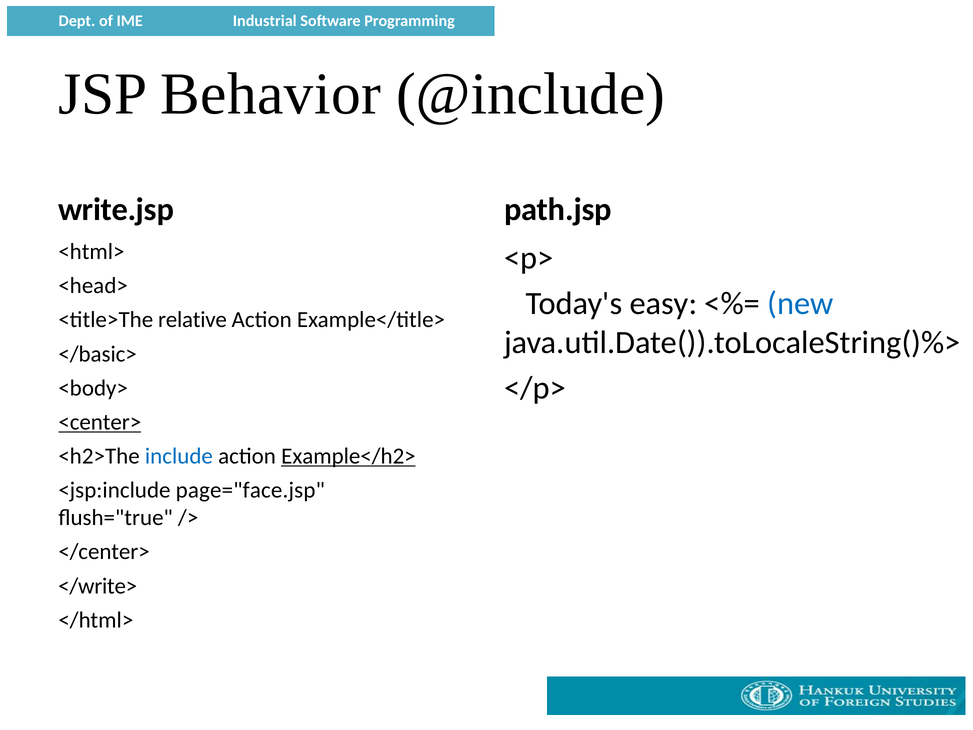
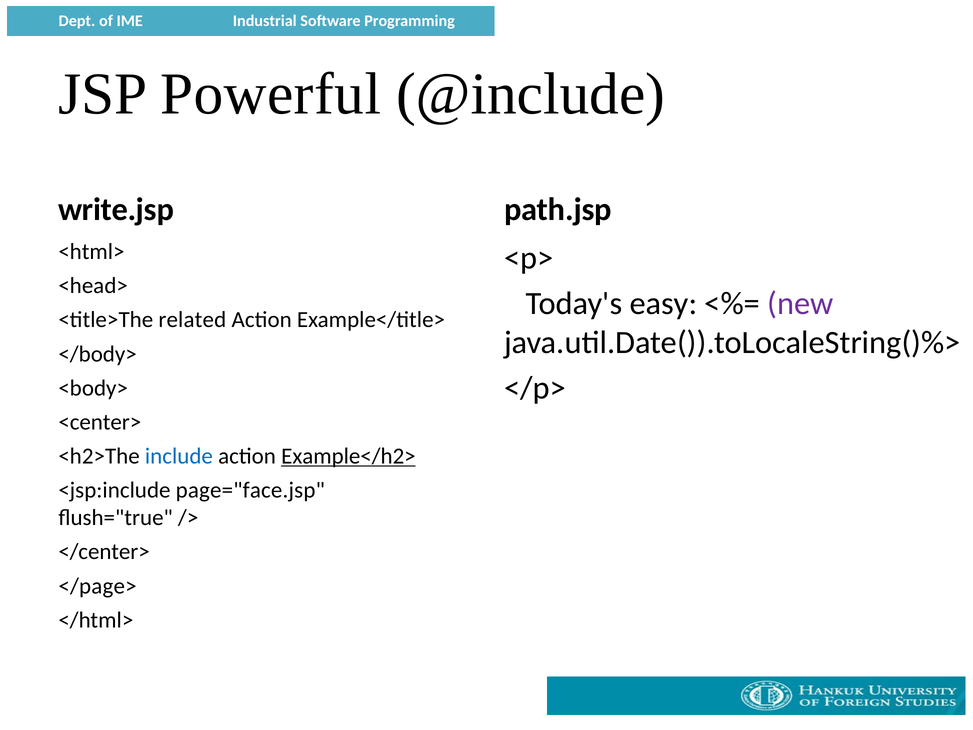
Behavior: Behavior -> Powerful
new colour: blue -> purple
relative: relative -> related
</basic>: </basic> -> </body>
<center> underline: present -> none
</write>: </write> -> </page>
